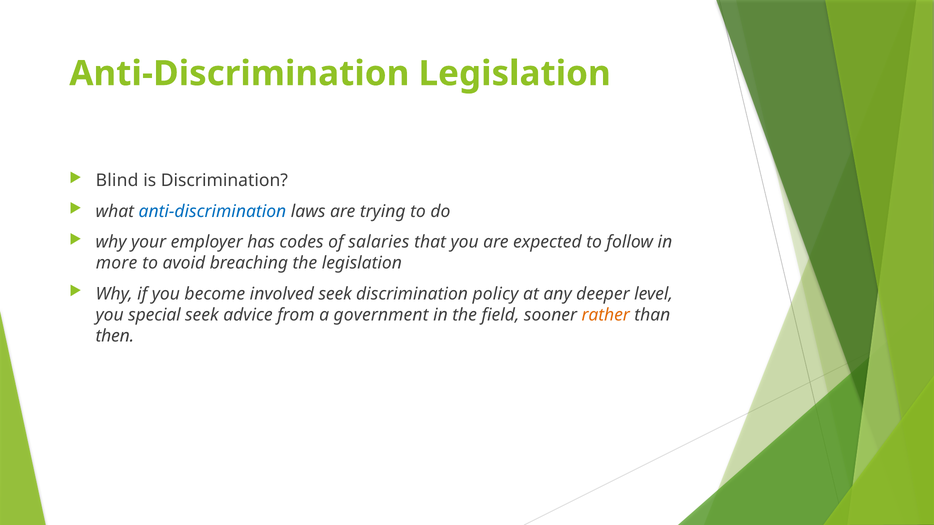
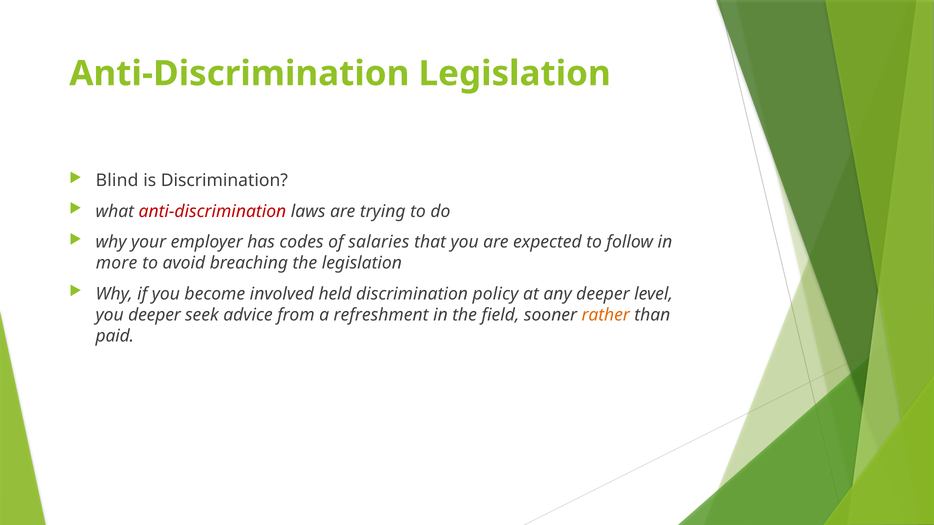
anti-discrimination at (212, 212) colour: blue -> red
involved seek: seek -> held
you special: special -> deeper
government: government -> refreshment
then: then -> paid
